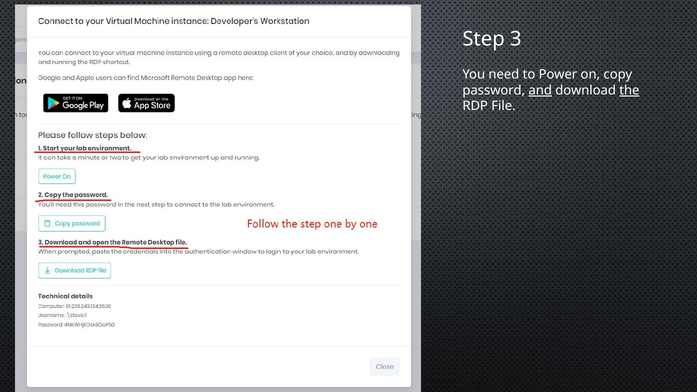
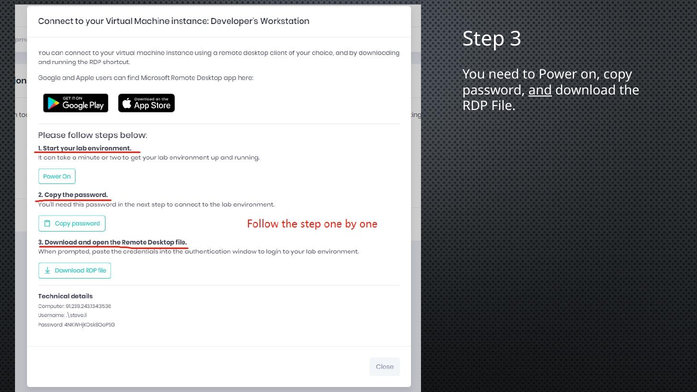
the underline: present -> none
